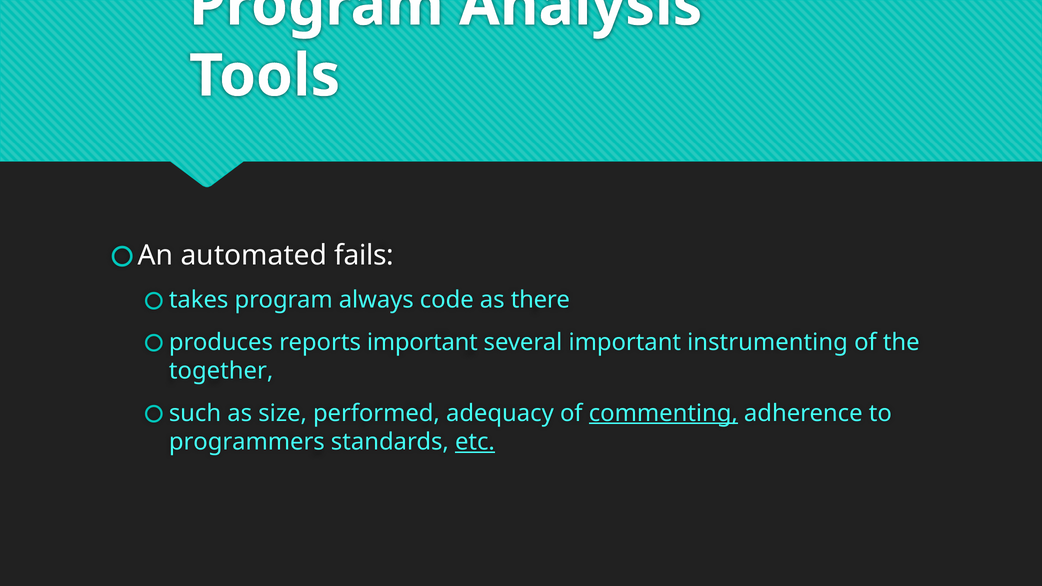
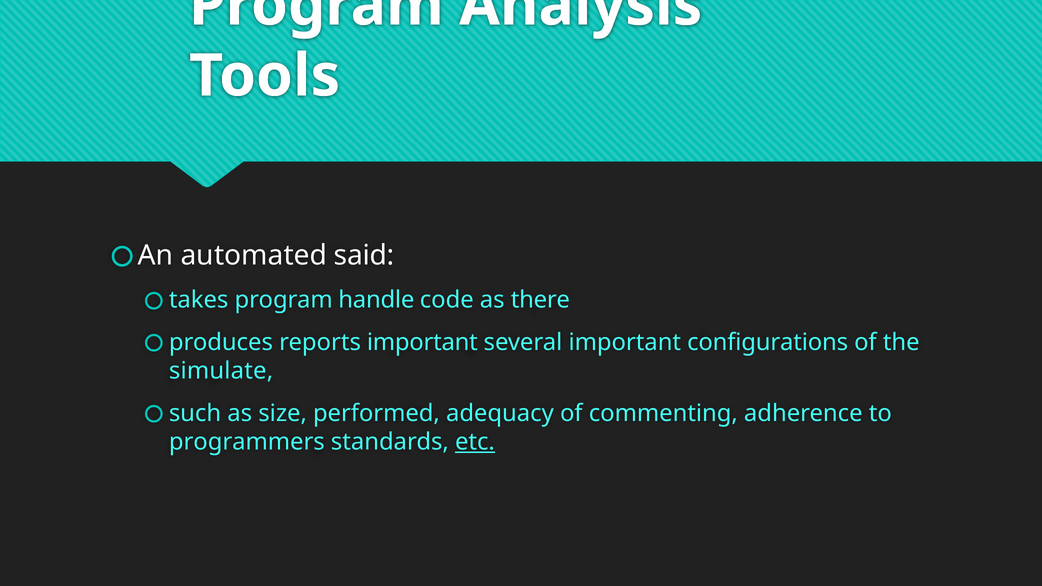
fails: fails -> said
always: always -> handle
instrumenting: instrumenting -> configurations
together: together -> simulate
commenting underline: present -> none
